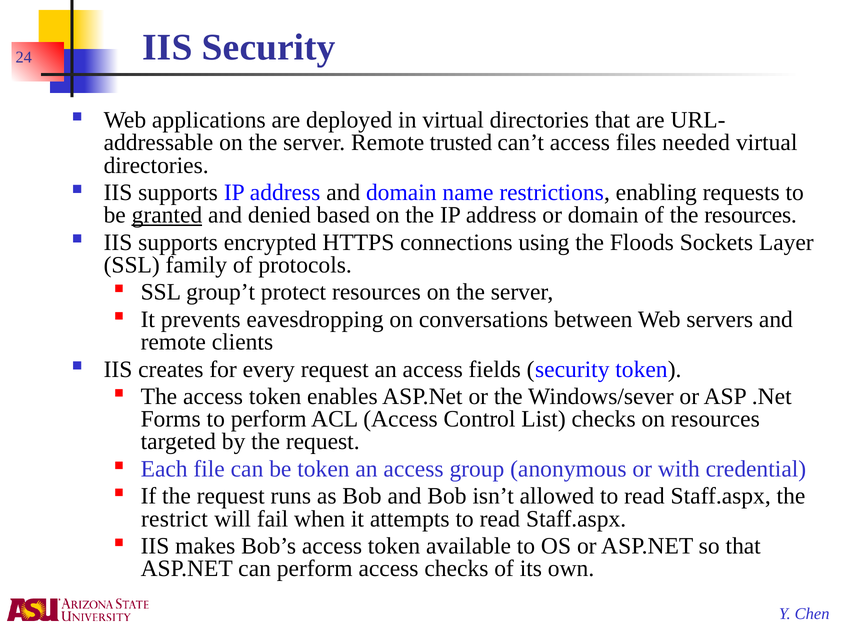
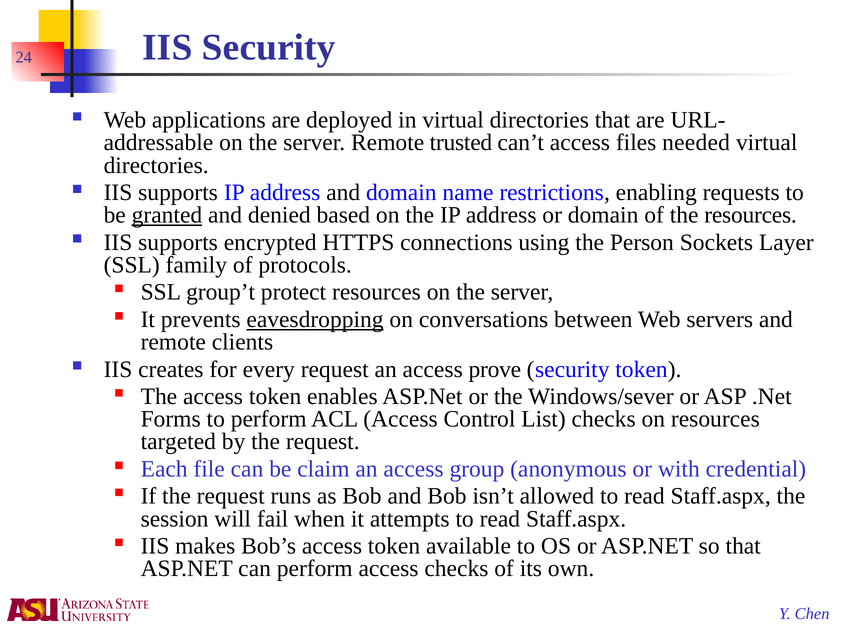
Floods: Floods -> Person
eavesdropping underline: none -> present
fields: fields -> prove
be token: token -> claim
restrict: restrict -> session
